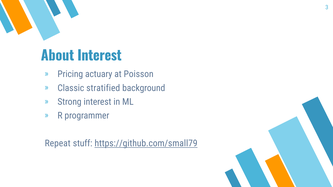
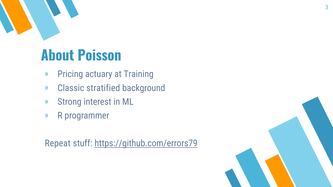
About Interest: Interest -> Poisson
Poisson: Poisson -> Training
https://github.com/small79: https://github.com/small79 -> https://github.com/errors79
